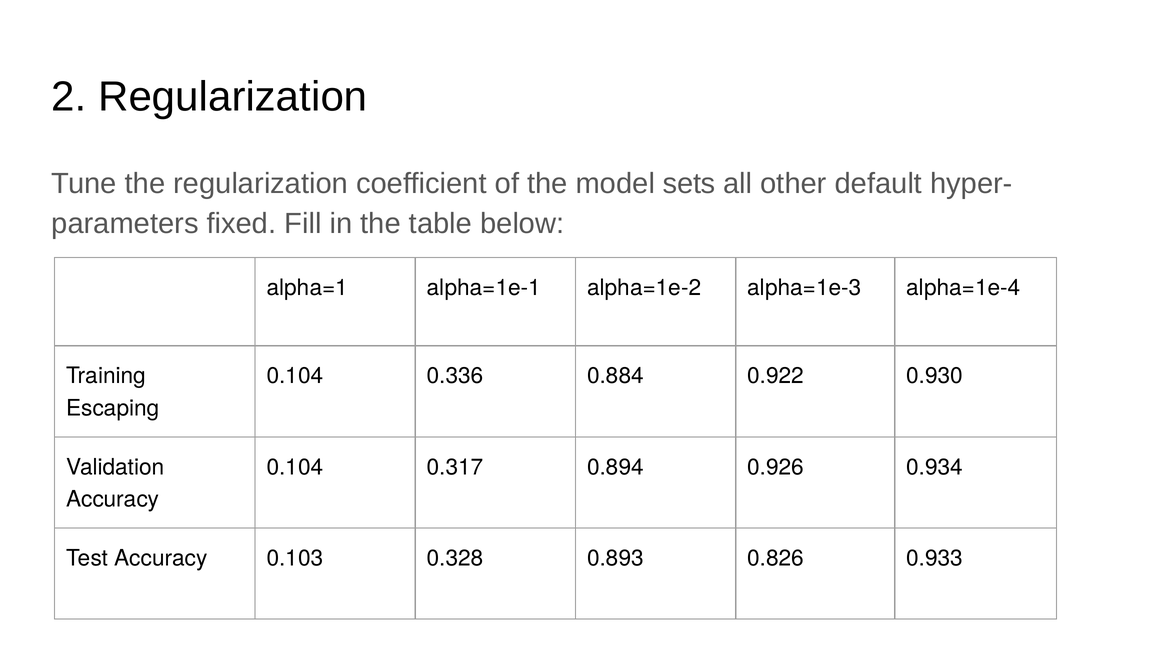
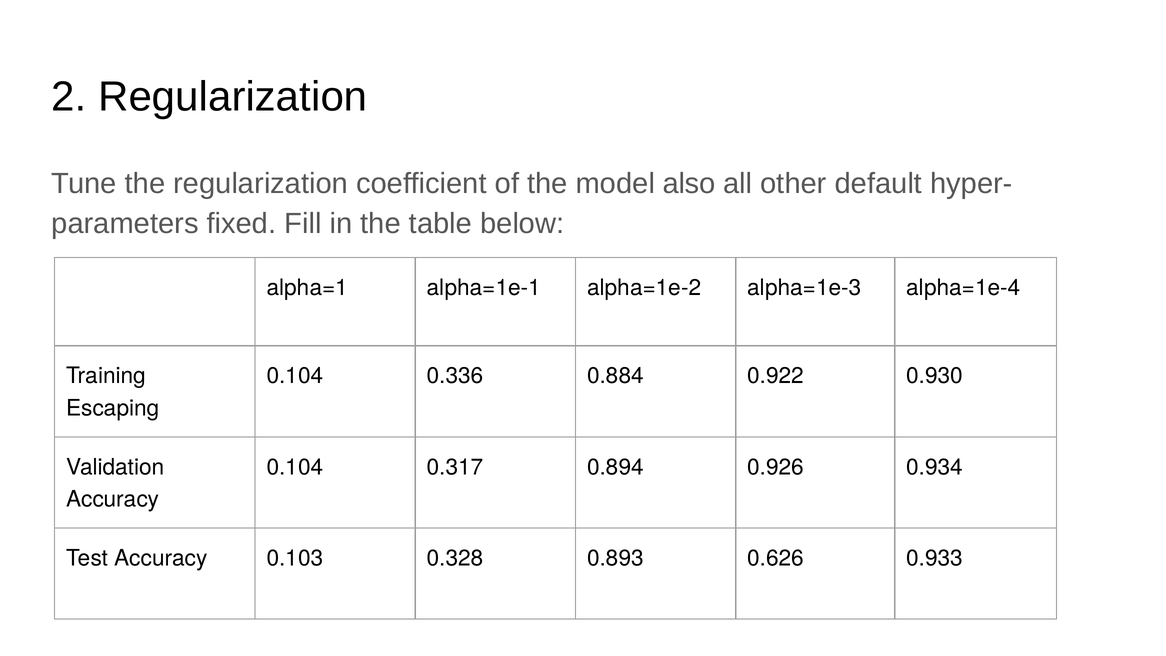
sets: sets -> also
0.826: 0.826 -> 0.626
